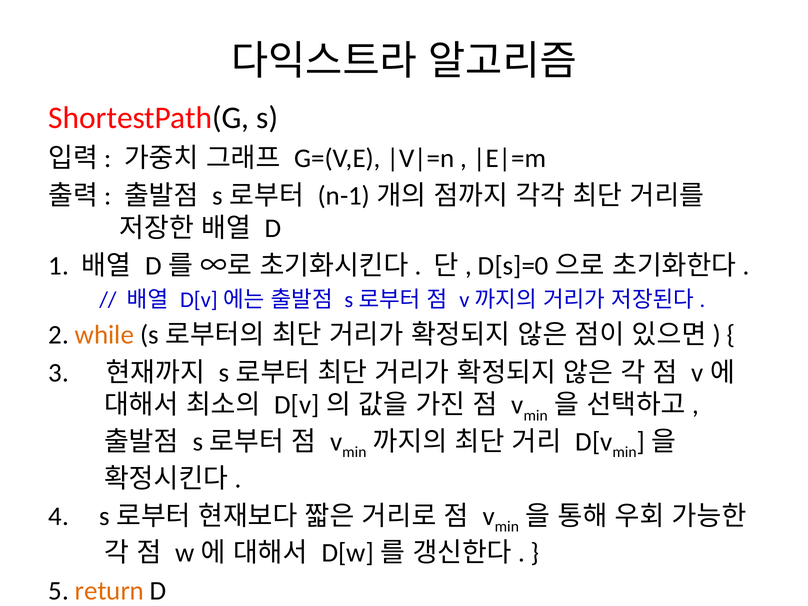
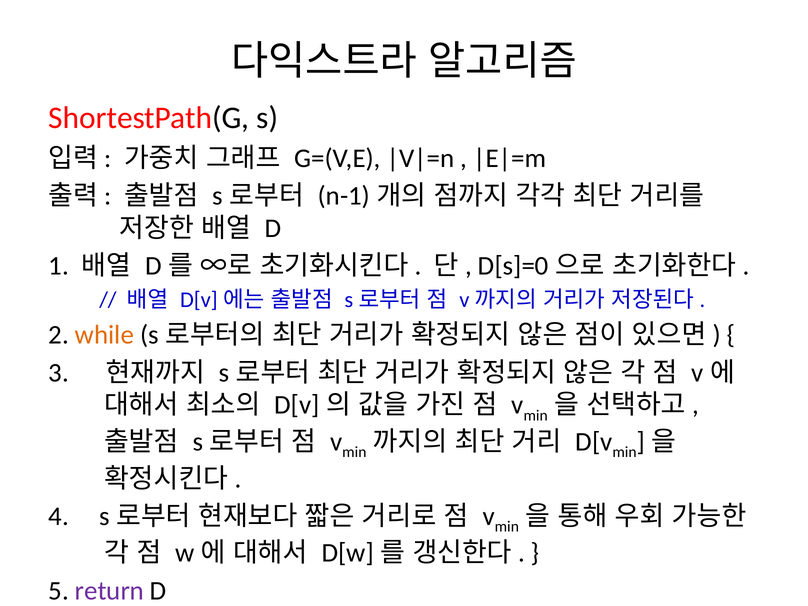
return colour: orange -> purple
